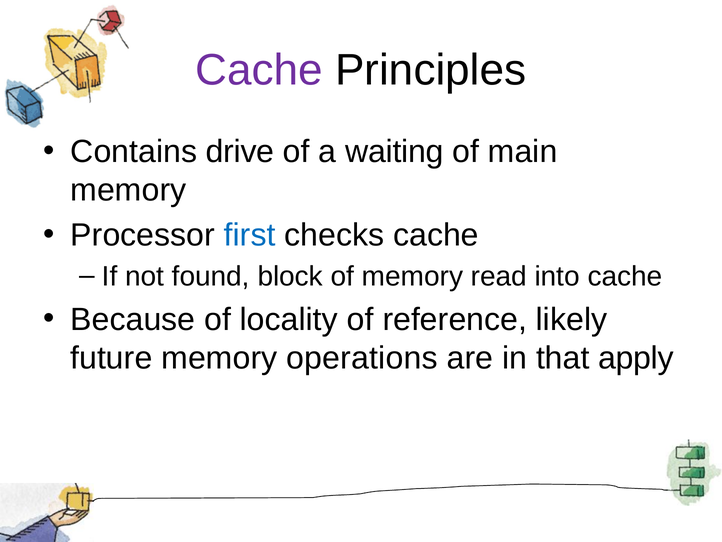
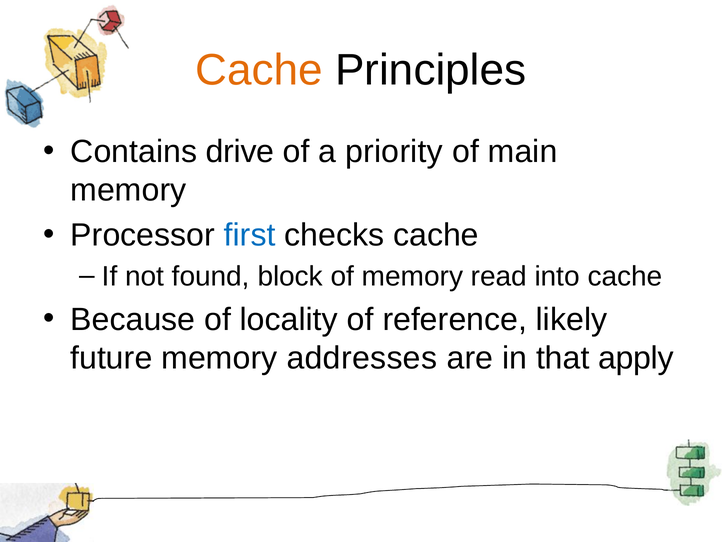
Cache at (259, 70) colour: purple -> orange
waiting: waiting -> priority
operations: operations -> addresses
